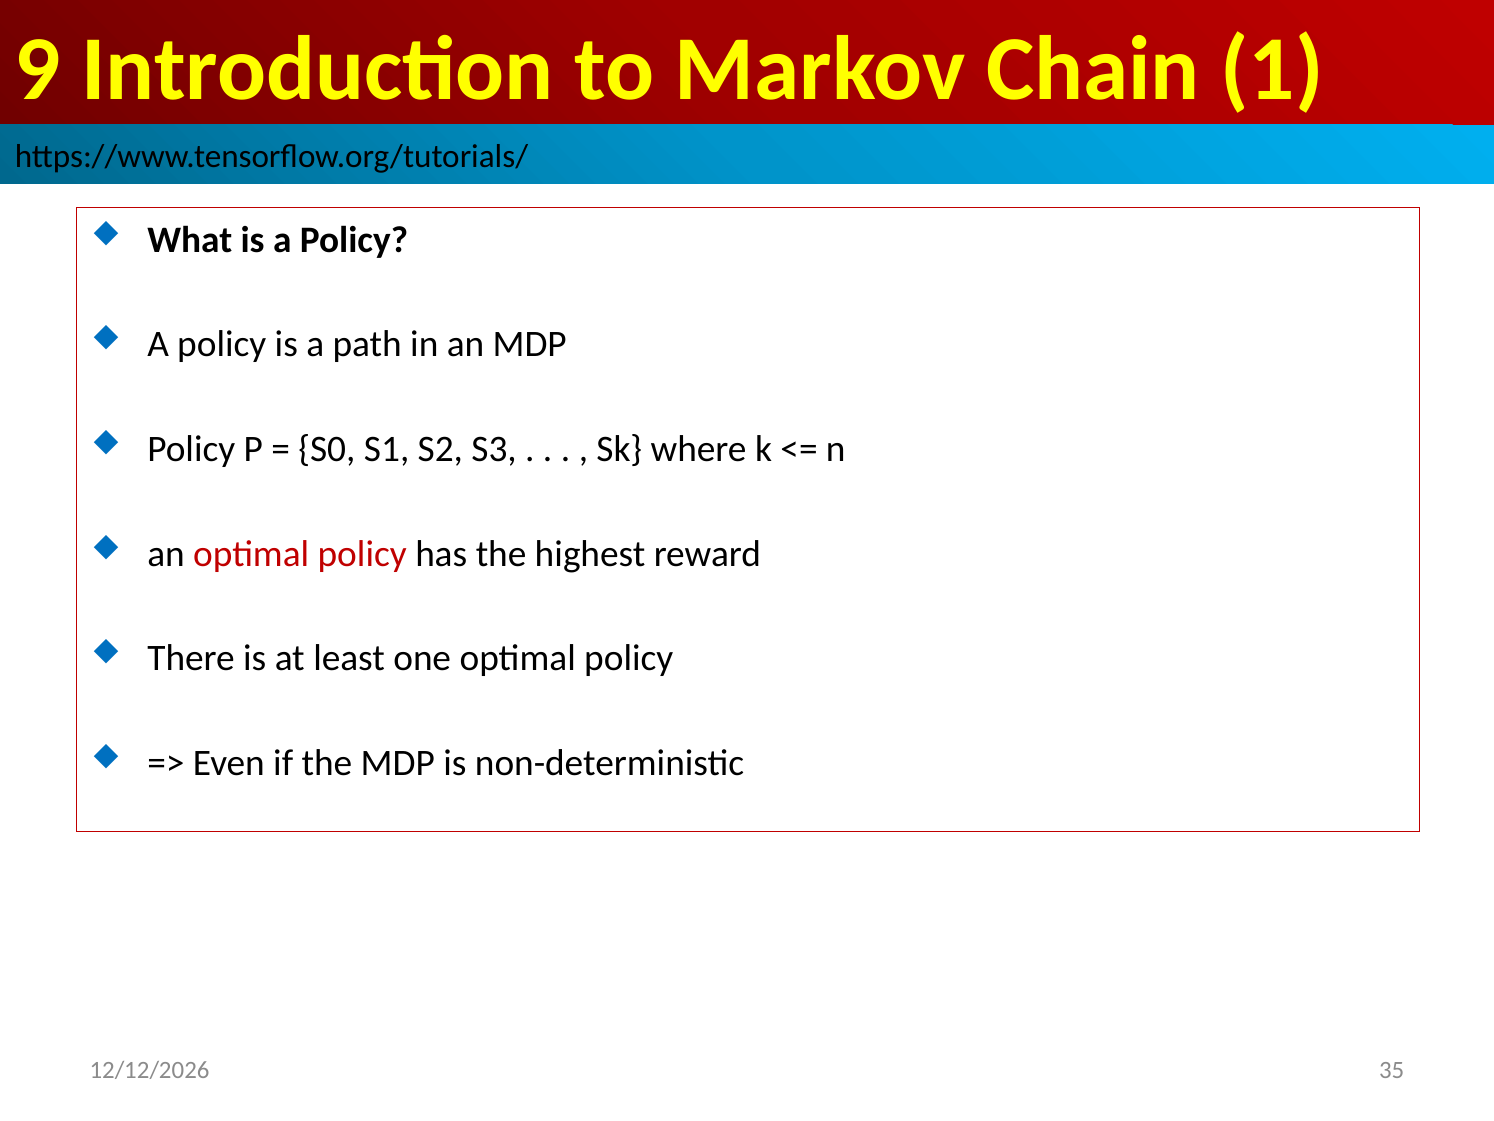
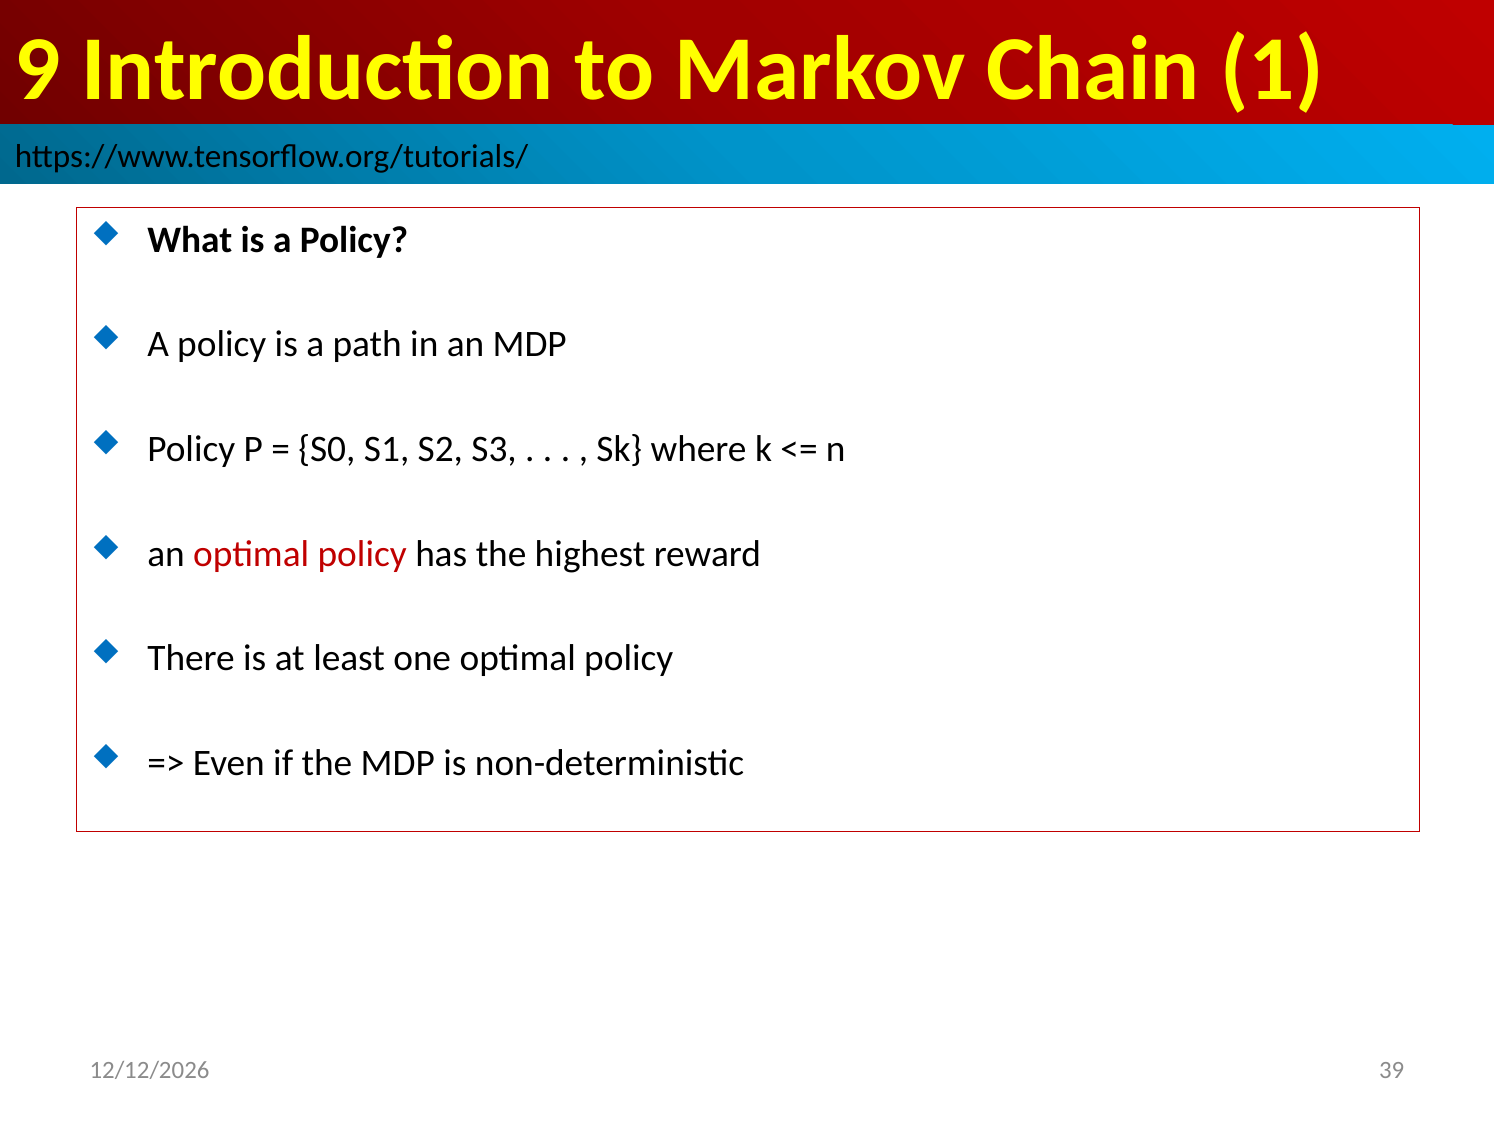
35: 35 -> 39
